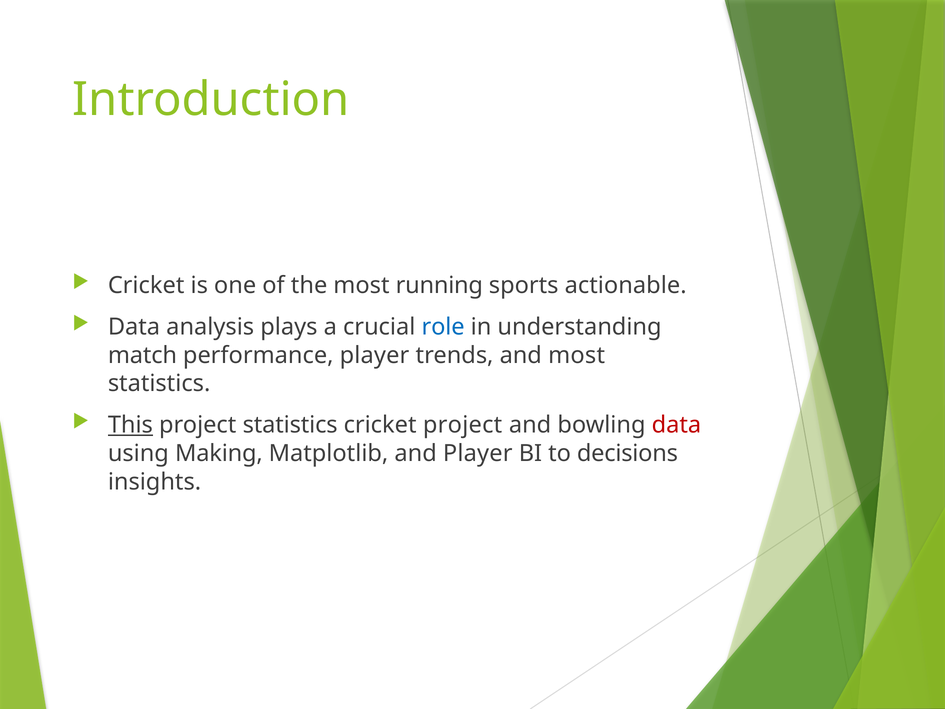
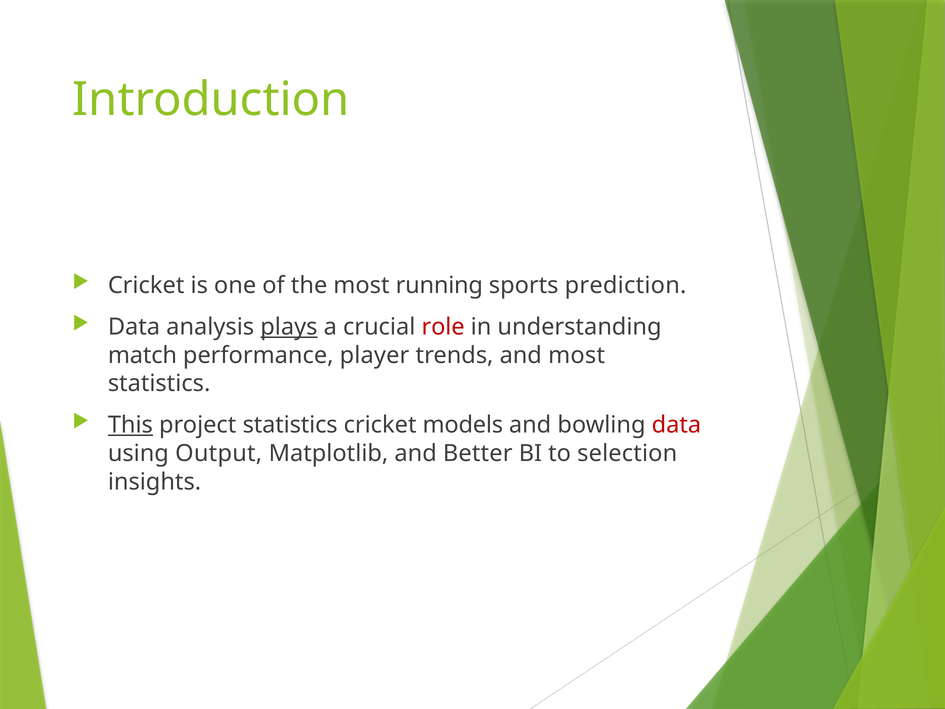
actionable: actionable -> prediction
plays underline: none -> present
role colour: blue -> red
cricket project: project -> models
Making: Making -> Output
and Player: Player -> Better
decisions: decisions -> selection
